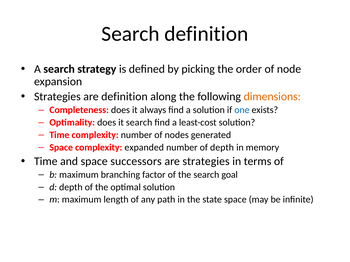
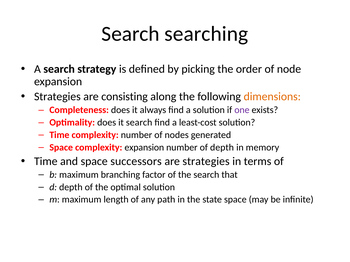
Search definition: definition -> searching
are definition: definition -> consisting
one colour: blue -> purple
complexity expanded: expanded -> expansion
goal: goal -> that
